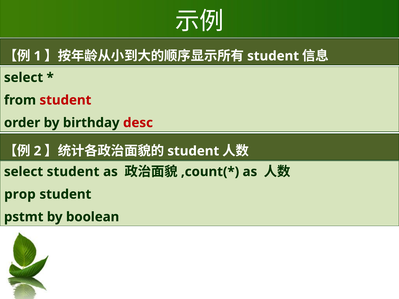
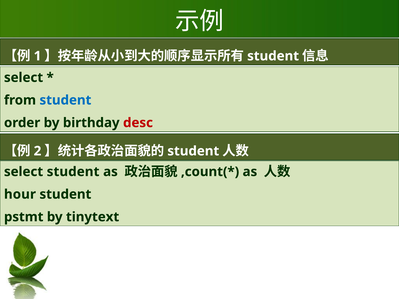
student at (65, 100) colour: red -> blue
prop: prop -> hour
boolean: boolean -> tinytext
